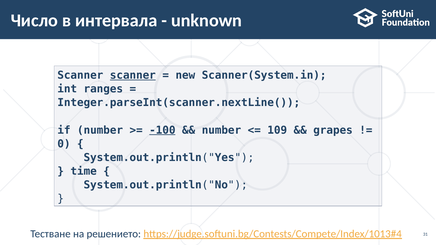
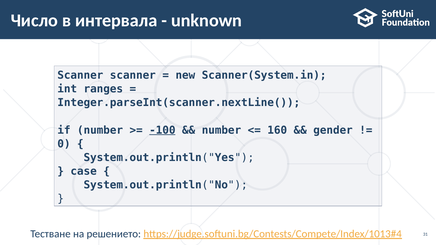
scanner at (133, 75) underline: present -> none
109: 109 -> 160
grapes: grapes -> gender
time: time -> case
